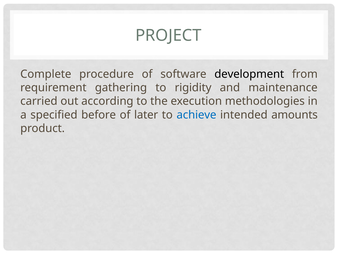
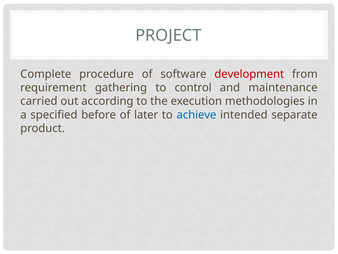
development colour: black -> red
rigidity: rigidity -> control
amounts: amounts -> separate
